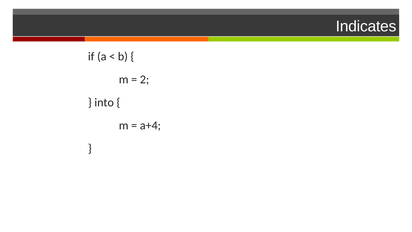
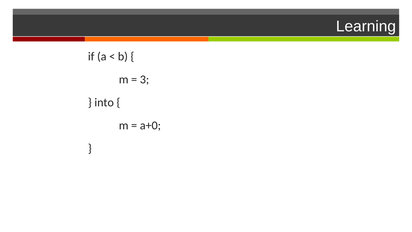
Indicates: Indicates -> Learning
2: 2 -> 3
a+4: a+4 -> a+0
